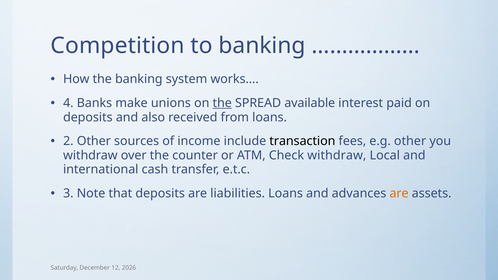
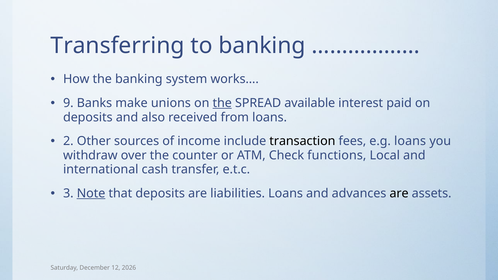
Competition: Competition -> Transferring
4: 4 -> 9
e.g other: other -> loans
Check withdraw: withdraw -> functions
Note underline: none -> present
are at (399, 193) colour: orange -> black
